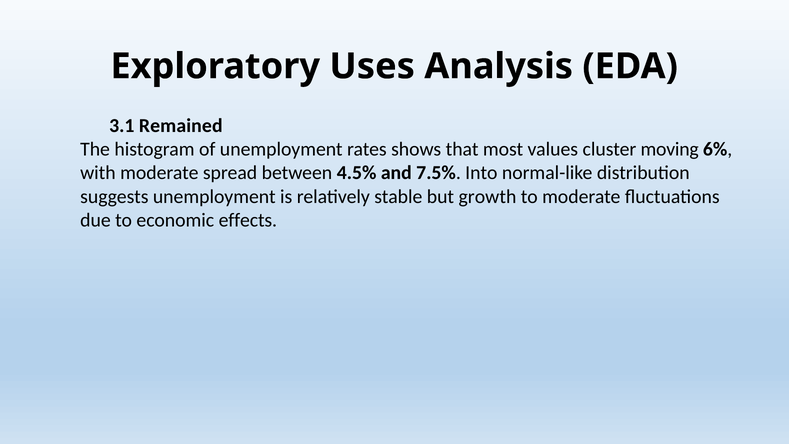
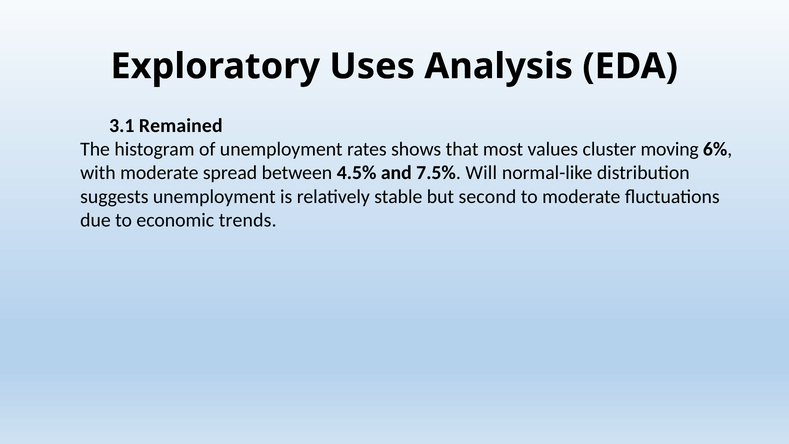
Into: Into -> Will
growth: growth -> second
effects: effects -> trends
